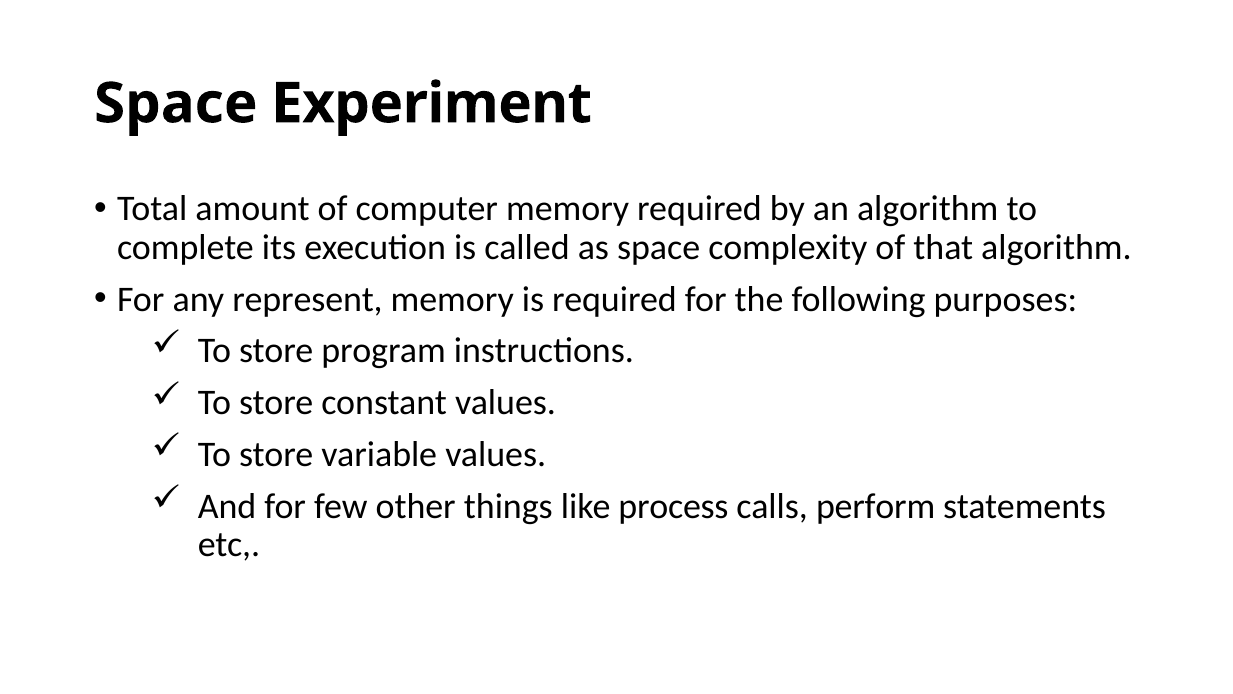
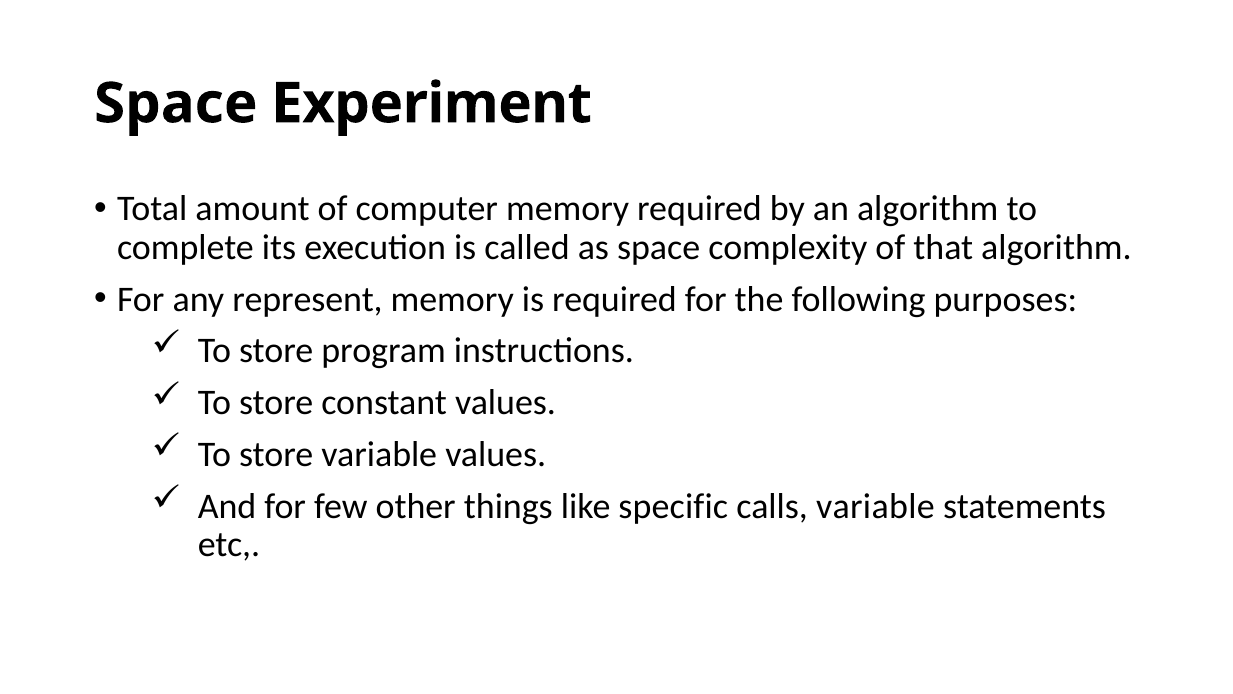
process: process -> specific
calls perform: perform -> variable
